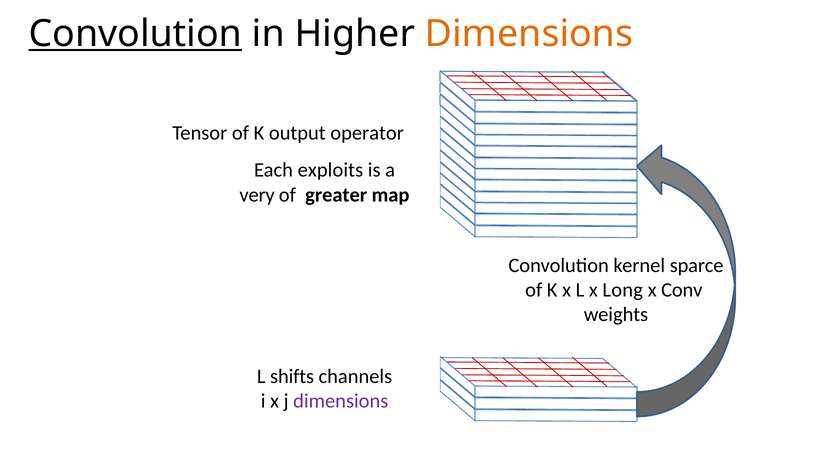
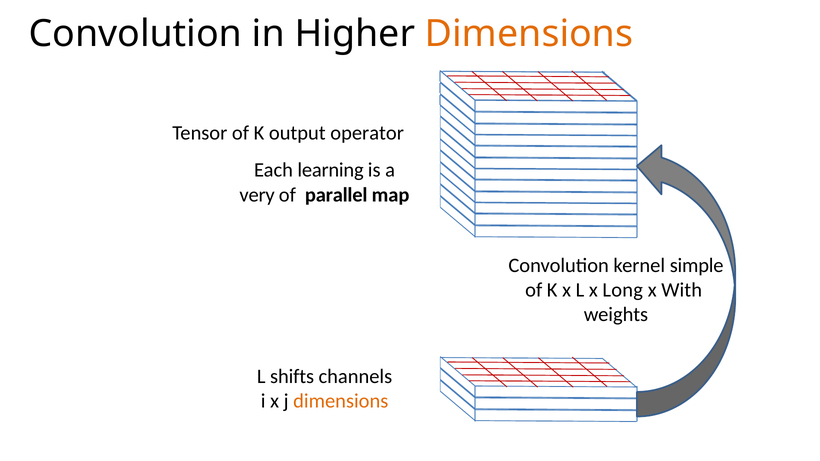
Convolution at (135, 34) underline: present -> none
exploits: exploits -> learning
greater: greater -> parallel
sparce: sparce -> simple
Conv: Conv -> With
dimensions at (341, 401) colour: purple -> orange
